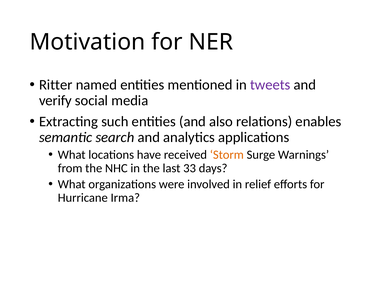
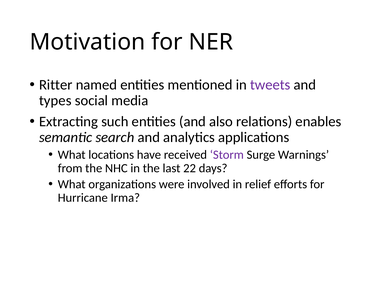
verify: verify -> types
Storm colour: orange -> purple
33: 33 -> 22
